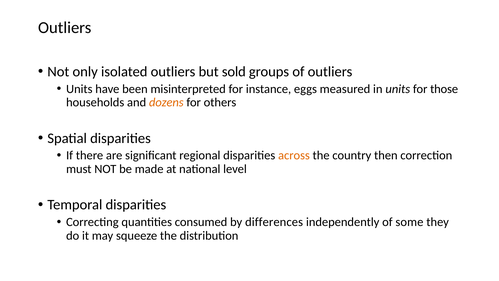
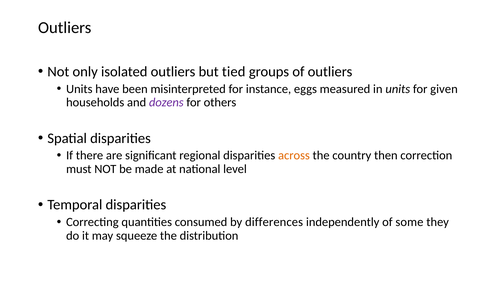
sold: sold -> tied
those: those -> given
dozens colour: orange -> purple
